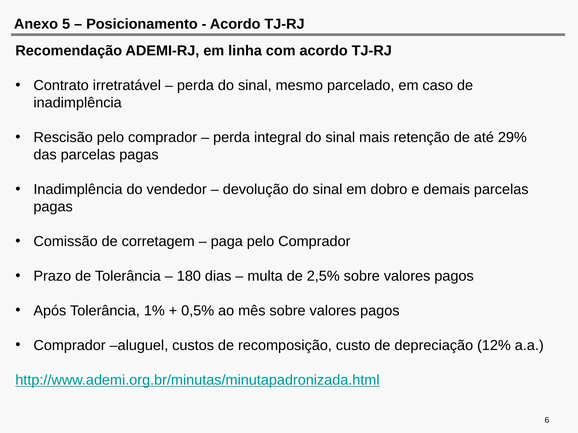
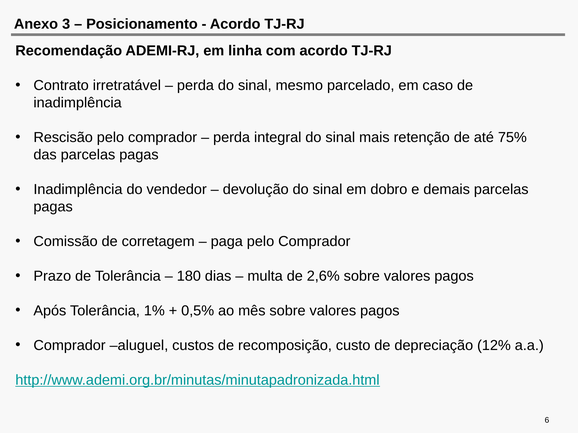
5: 5 -> 3
29%: 29% -> 75%
2,5%: 2,5% -> 2,6%
